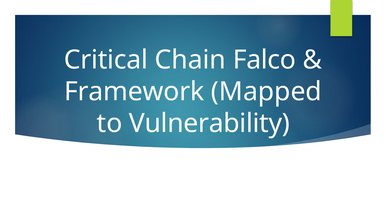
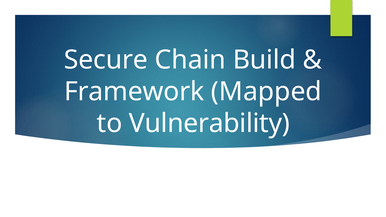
Critical: Critical -> Secure
Falco: Falco -> Build
